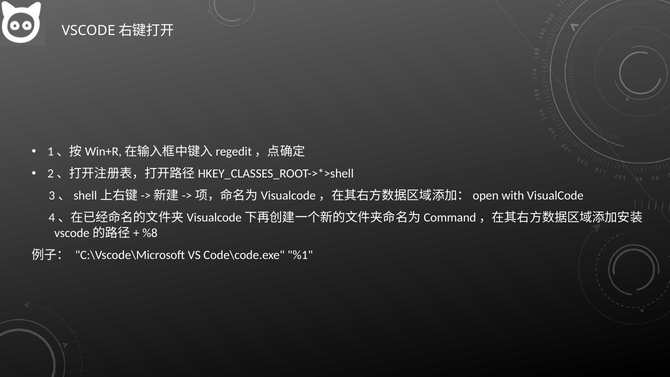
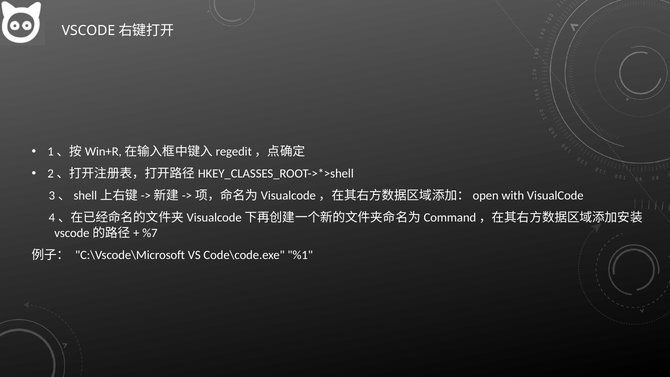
%8: %8 -> %7
